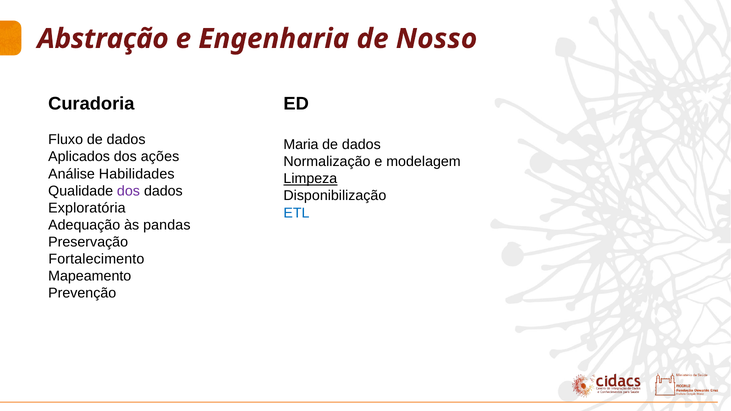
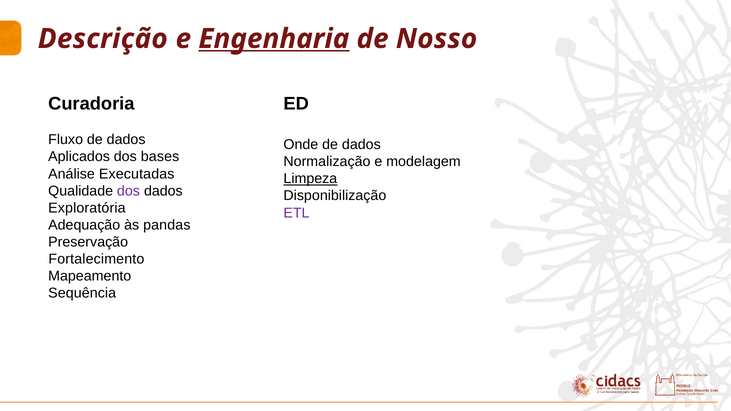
Abstração: Abstração -> Descrição
Engenharia underline: none -> present
Maria: Maria -> Onde
ações: ações -> bases
Habilidades: Habilidades -> Executadas
ETL colour: blue -> purple
Prevenção: Prevenção -> Sequência
